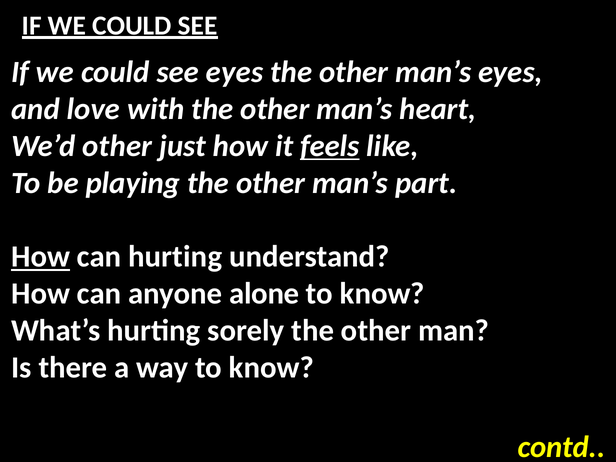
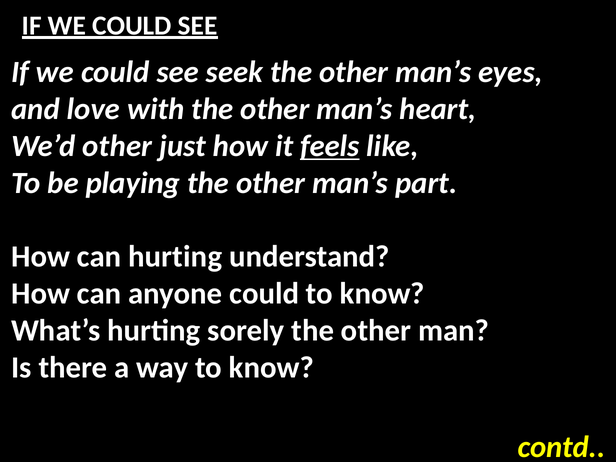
see eyes: eyes -> seek
How at (41, 257) underline: present -> none
anyone alone: alone -> could
